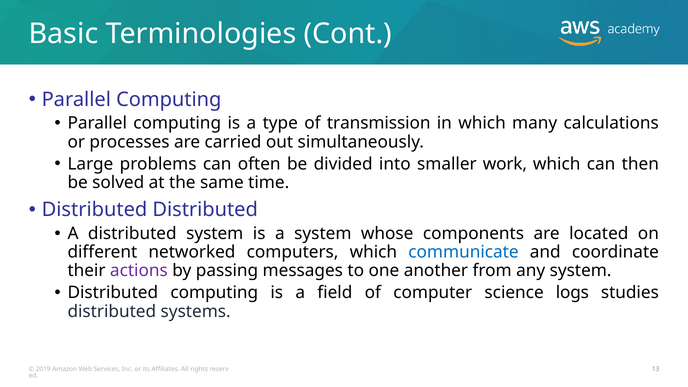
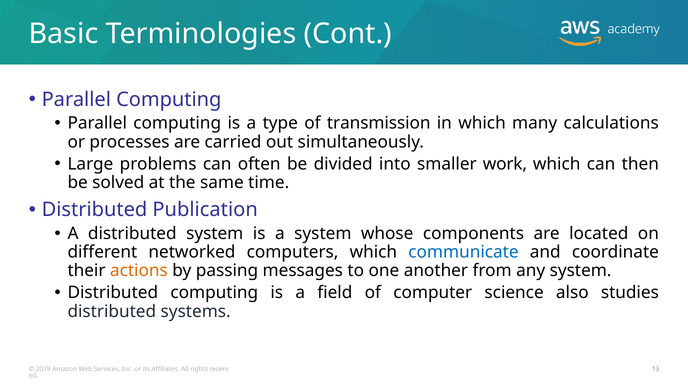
Distributed Distributed: Distributed -> Publication
actions colour: purple -> orange
logs: logs -> also
